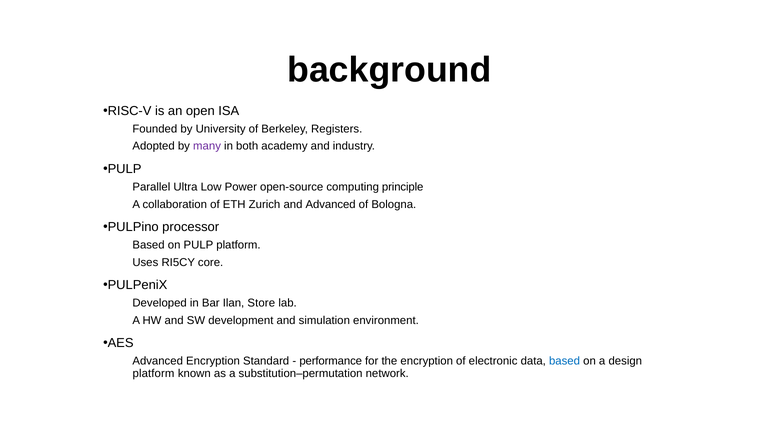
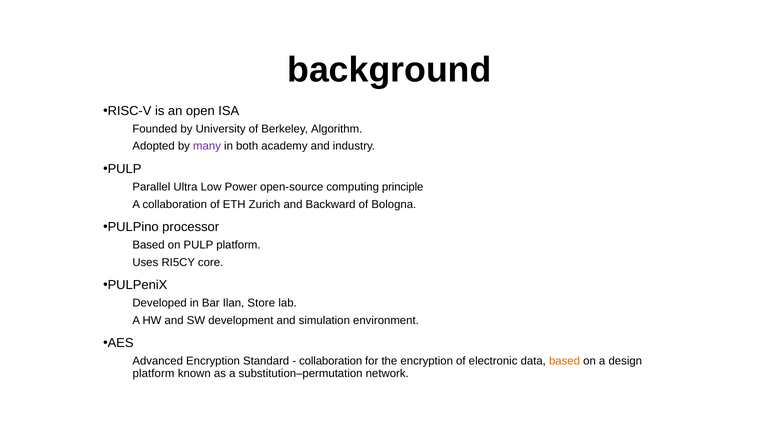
Registers: Registers -> Algorithm
and Advanced: Advanced -> Backward
performance at (331, 361): performance -> collaboration
based at (565, 361) colour: blue -> orange
